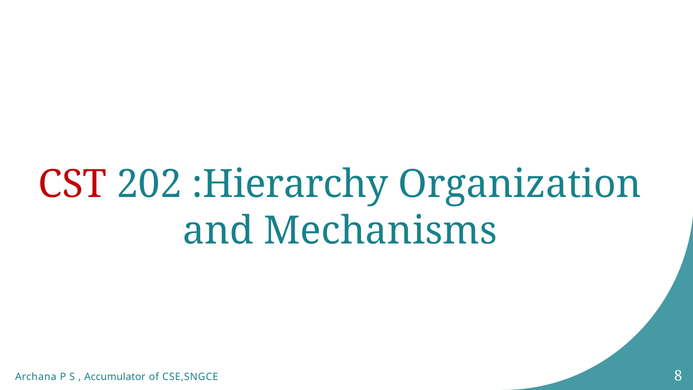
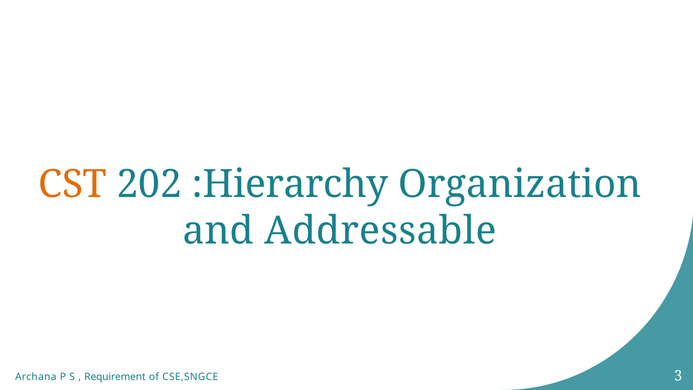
CST colour: red -> orange
Mechanisms: Mechanisms -> Addressable
Accumulator: Accumulator -> Requirement
8: 8 -> 3
